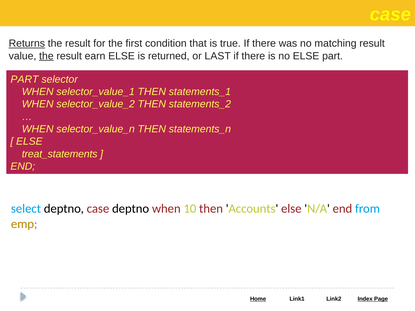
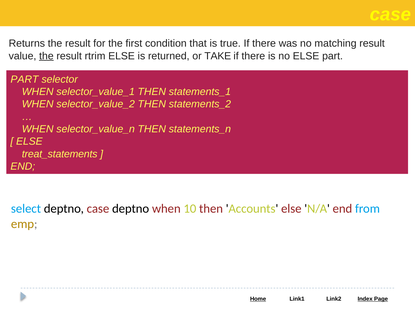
Returns underline: present -> none
earn: earn -> rtrim
LAST: LAST -> TAKE
